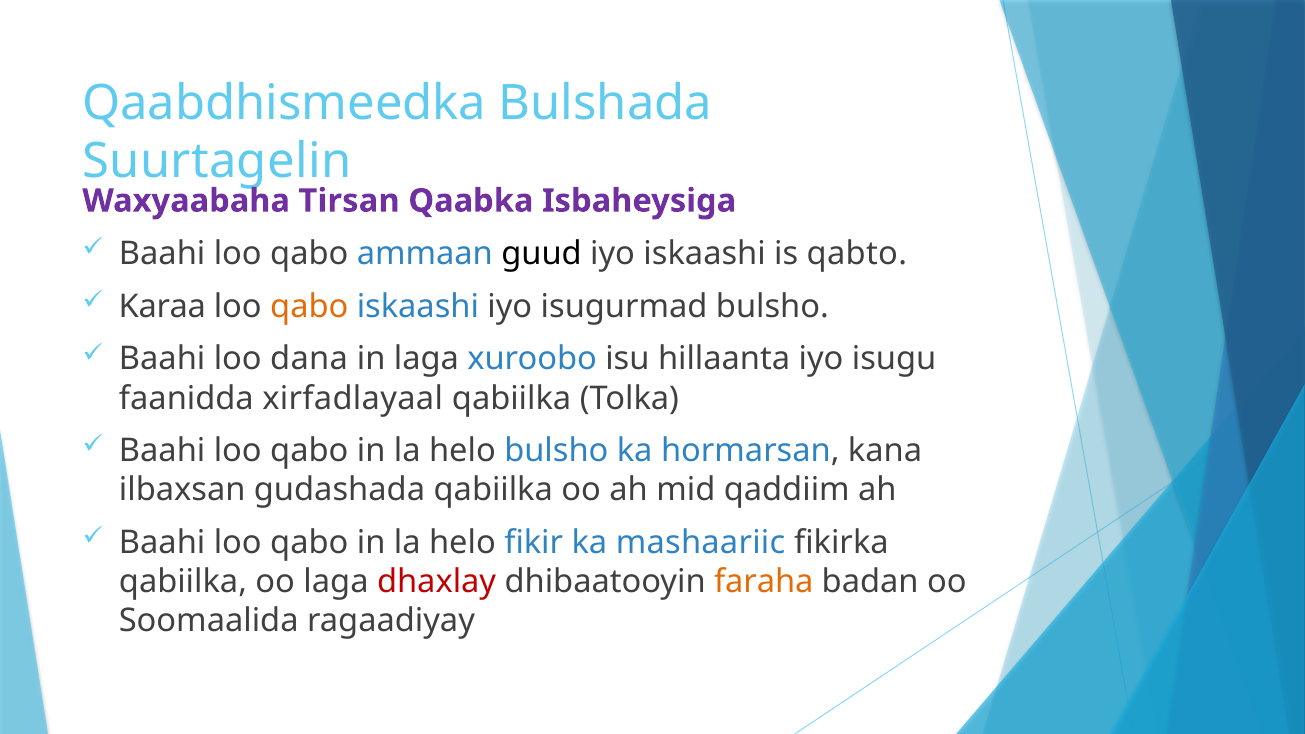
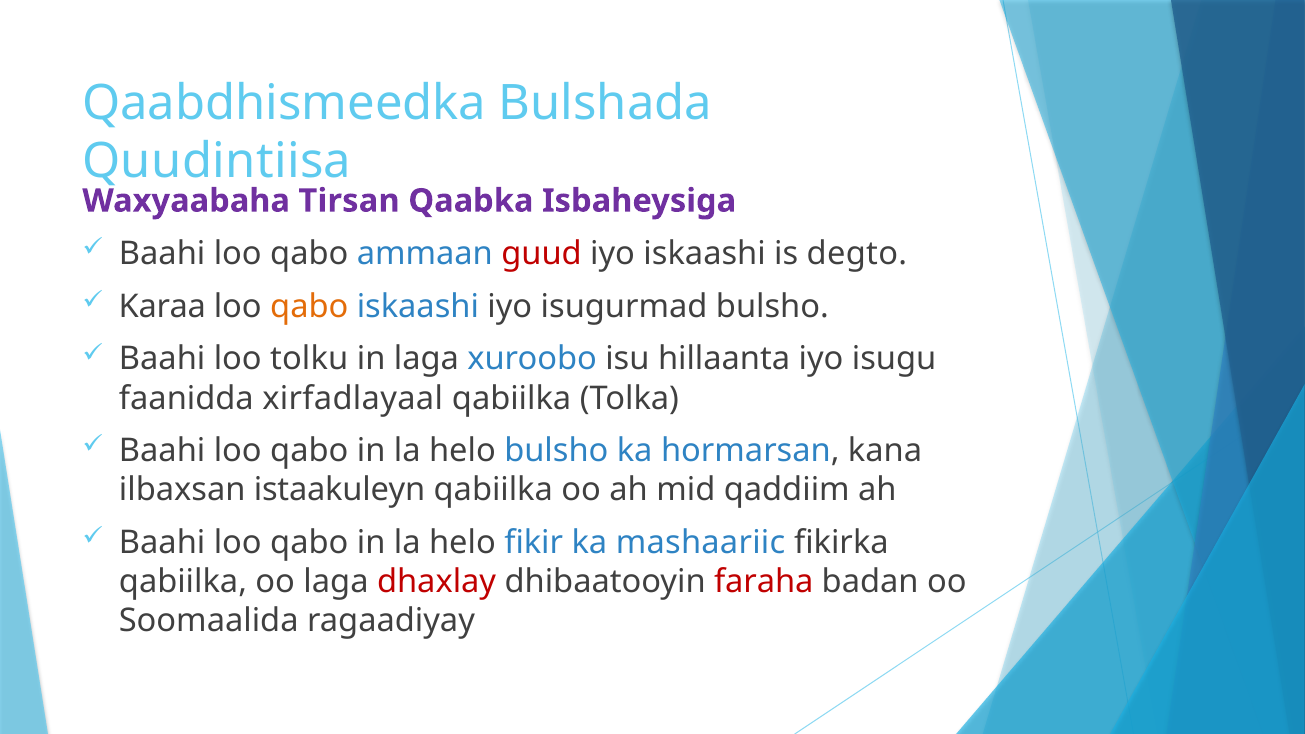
Suurtagelin: Suurtagelin -> Quudintiisa
guud colour: black -> red
qabto: qabto -> degto
dana: dana -> tolku
gudashada: gudashada -> istaakuleyn
faraha colour: orange -> red
